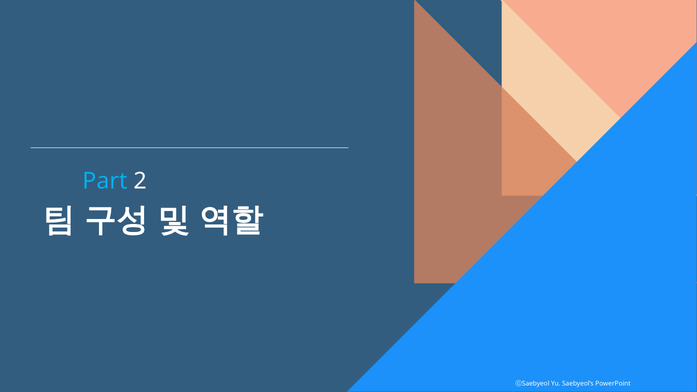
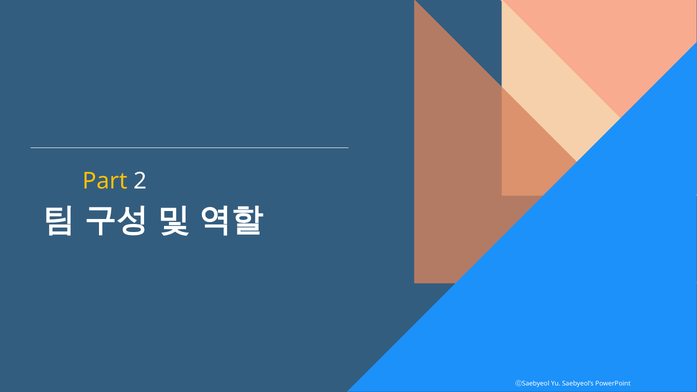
Part colour: light blue -> yellow
